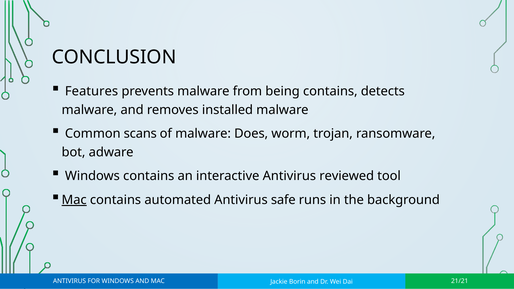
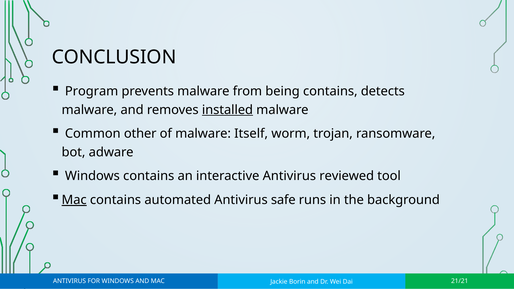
Features: Features -> Program
installed underline: none -> present
scans: scans -> other
Does: Does -> Itself
